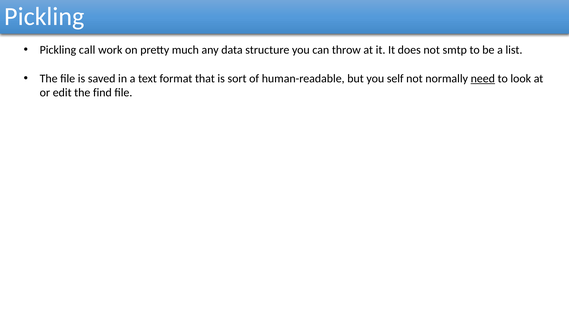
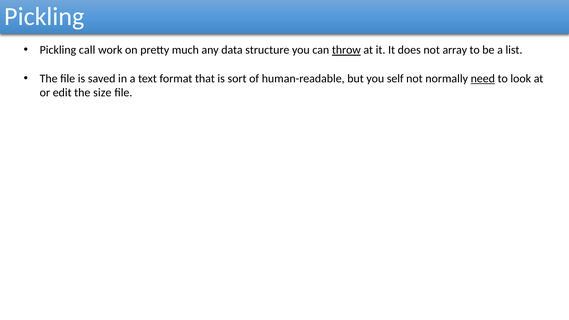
throw underline: none -> present
smtp: smtp -> array
find: find -> size
